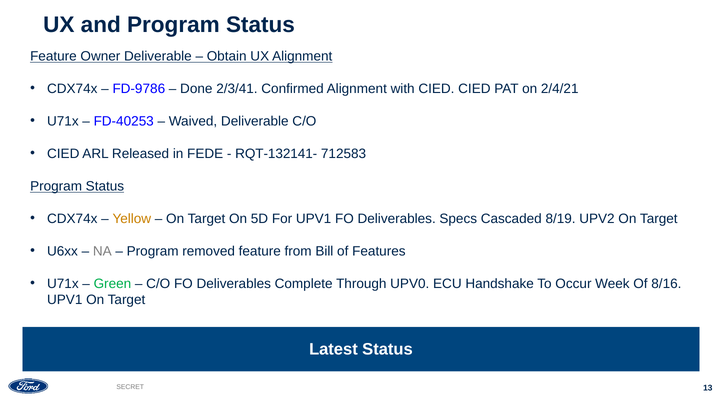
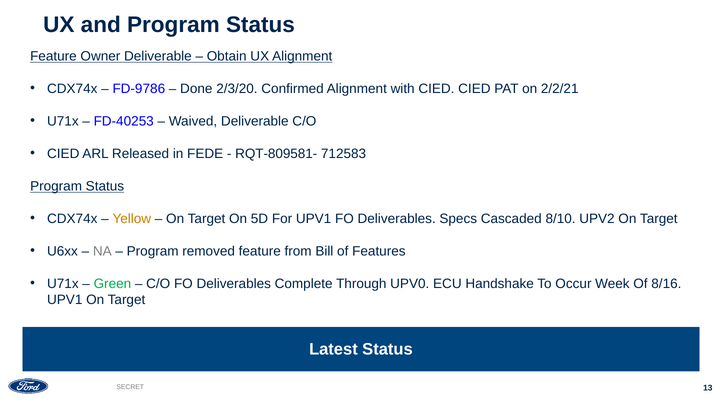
2/3/41: 2/3/41 -> 2/3/20
2/4/21: 2/4/21 -> 2/2/21
RQT-132141-: RQT-132141- -> RQT-809581-
8/19: 8/19 -> 8/10
